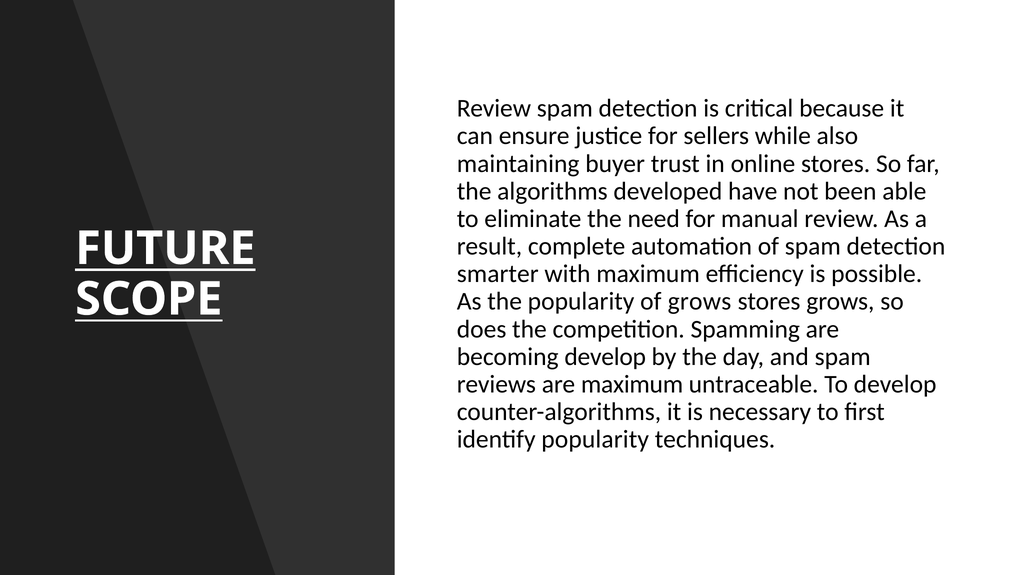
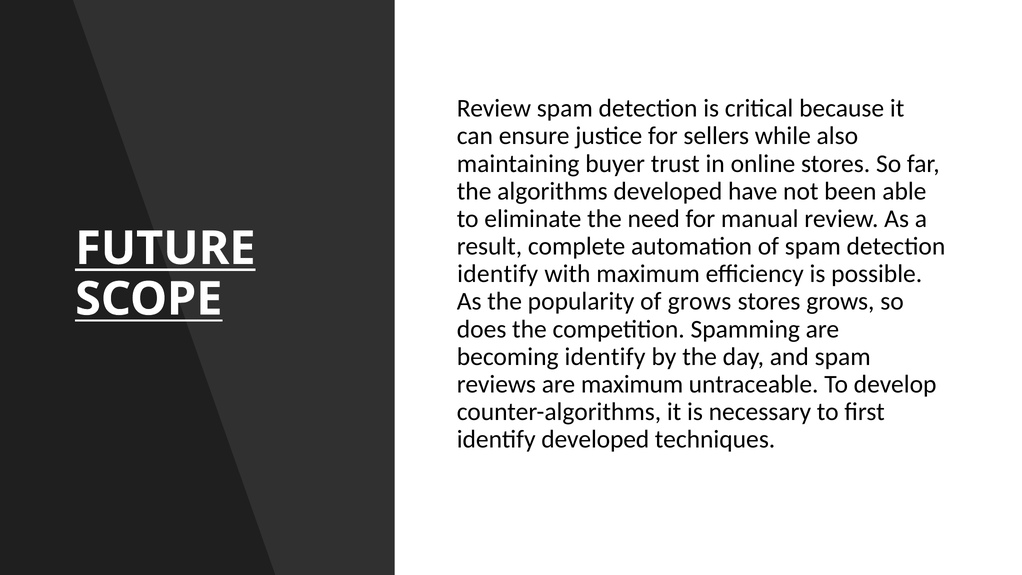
smarter at (498, 274): smarter -> identify
becoming develop: develop -> identify
identify popularity: popularity -> developed
